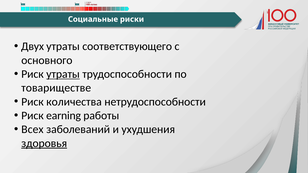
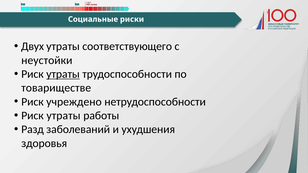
основного: основного -> неустойки
количества: количества -> учреждено
earning at (64, 116): earning -> утраты
Всех: Всех -> Разд
здоровья underline: present -> none
